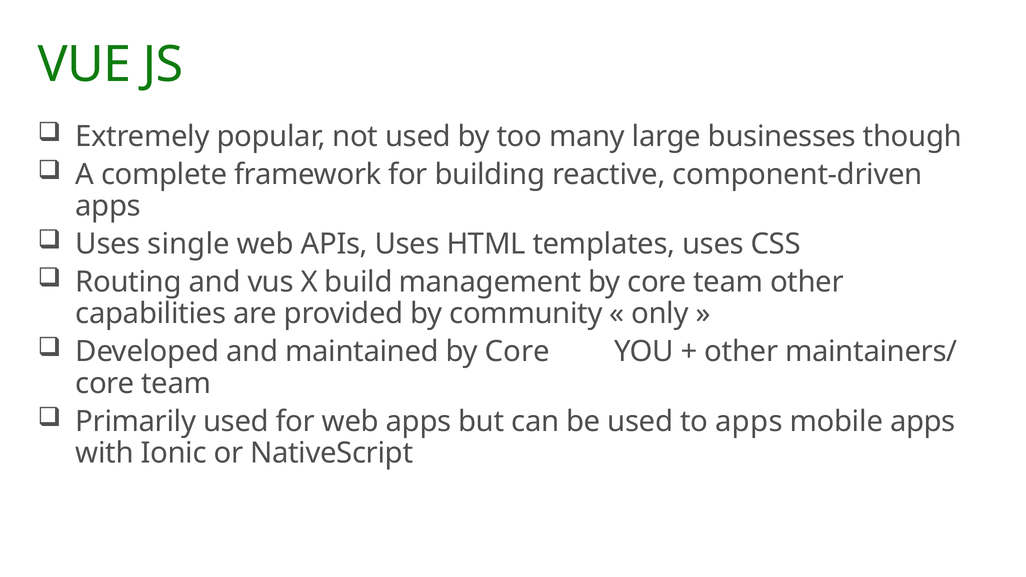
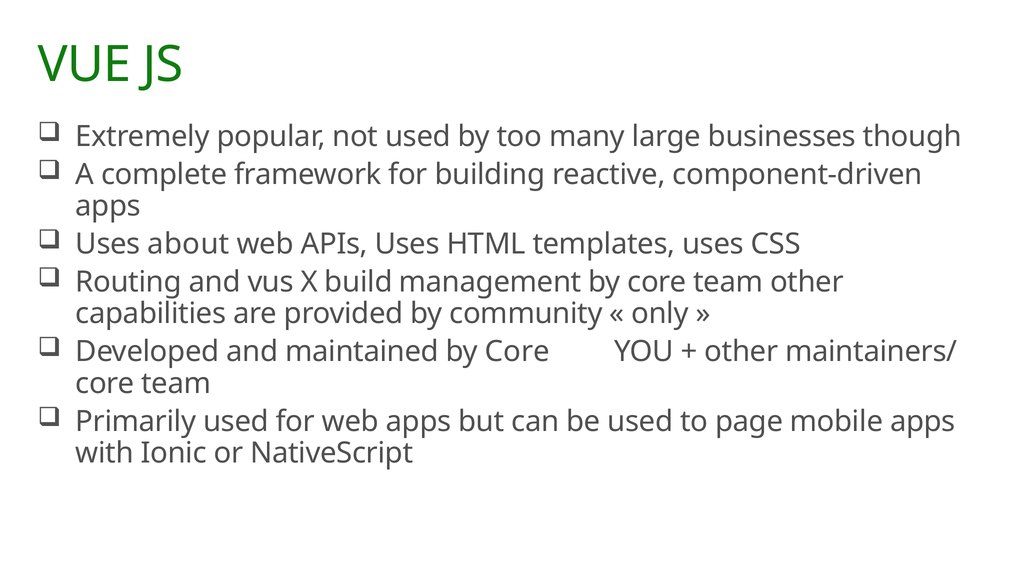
single: single -> about
to apps: apps -> page
